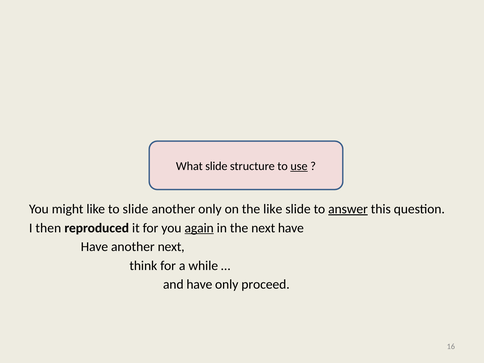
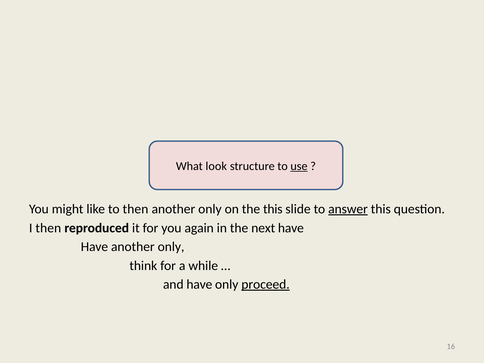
What slide: slide -> look
to slide: slide -> then
the like: like -> this
again underline: present -> none
Have another next: next -> only
proceed underline: none -> present
